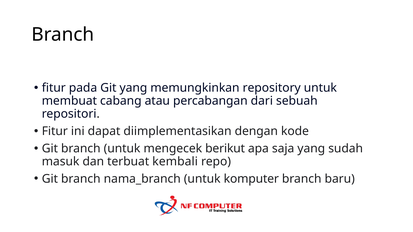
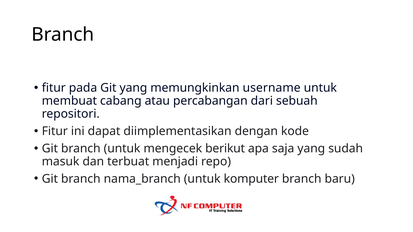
repository: repository -> username
kembali: kembali -> menjadi
